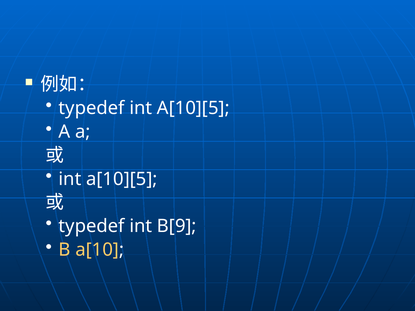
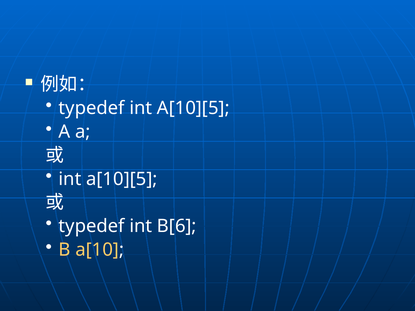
B[9: B[9 -> B[6
